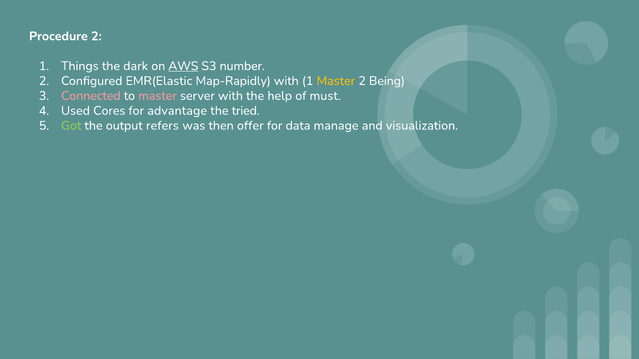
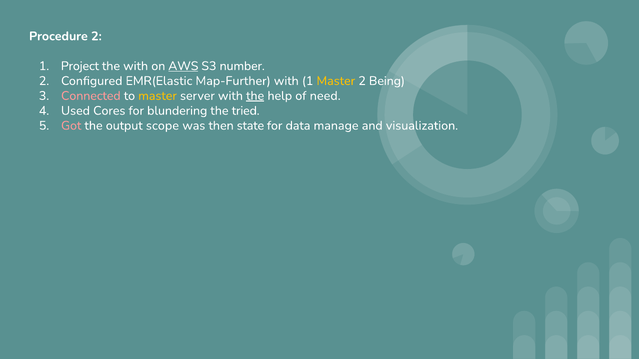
Things: Things -> Project
the dark: dark -> with
Map-Rapidly: Map-Rapidly -> Map-Further
master at (158, 96) colour: pink -> yellow
the at (255, 96) underline: none -> present
must: must -> need
advantage: advantage -> blundering
Got colour: light green -> pink
refers: refers -> scope
offer: offer -> state
